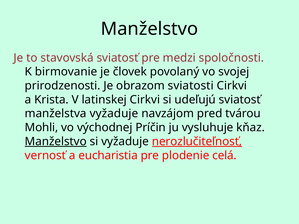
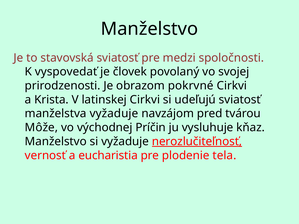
birmovanie: birmovanie -> vyspovedať
sviatosti: sviatosti -> pokrvné
Mohli: Mohli -> Môže
Manželstvo at (56, 142) underline: present -> none
celá: celá -> tela
